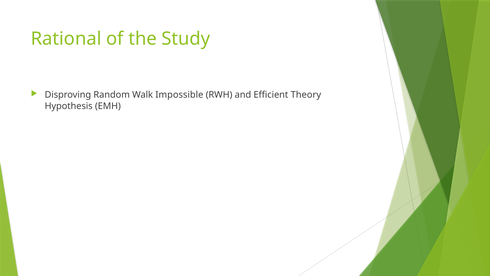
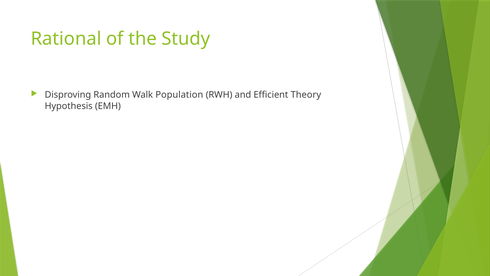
Impossible: Impossible -> Population
